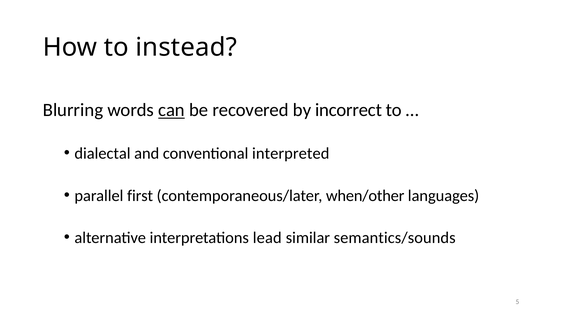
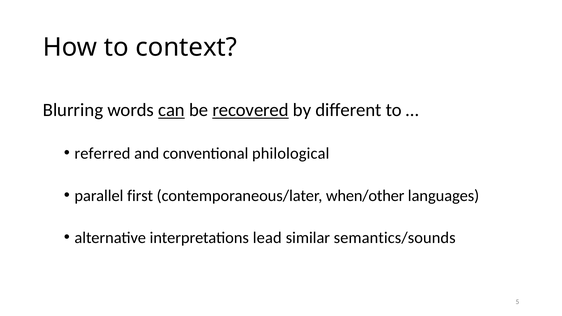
instead: instead -> context
recovered underline: none -> present
incorrect: incorrect -> different
dialectal: dialectal -> referred
interpreted: interpreted -> philological
